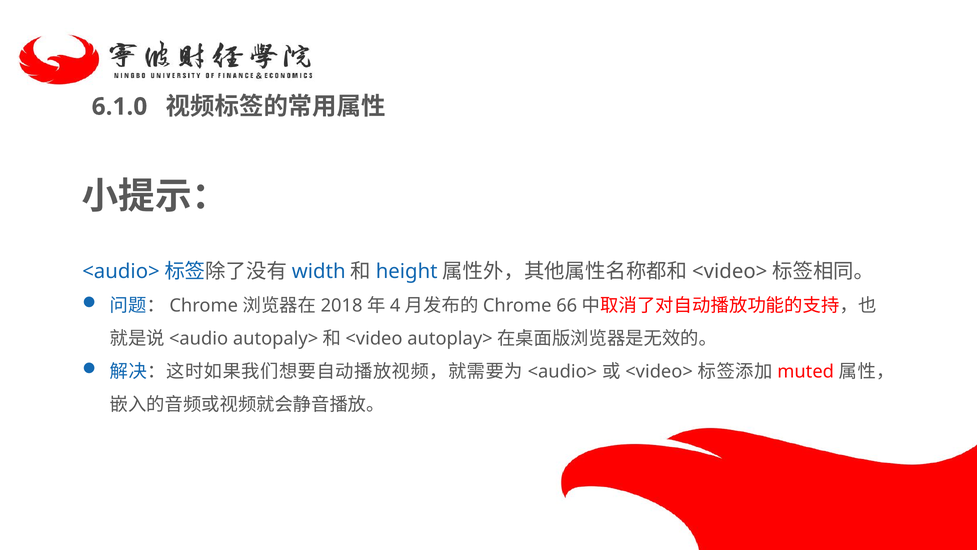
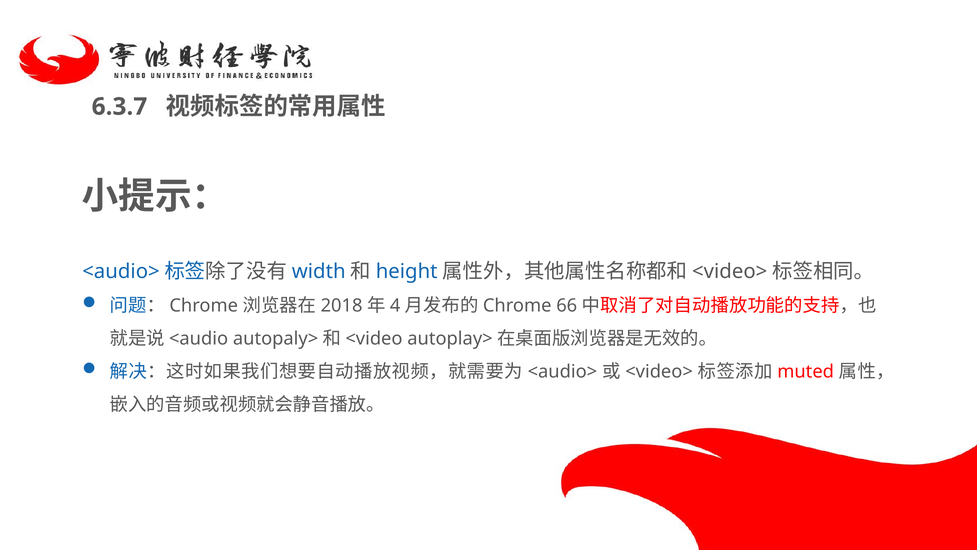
6.1.0: 6.1.0 -> 6.3.7
